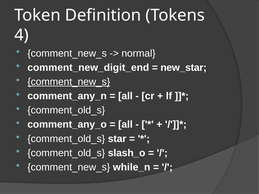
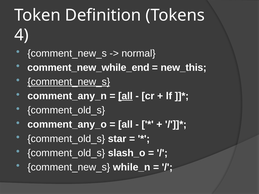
comment_new_digit_end: comment_new_digit_end -> comment_new_while_end
new_star: new_star -> new_this
all at (125, 96) underline: none -> present
